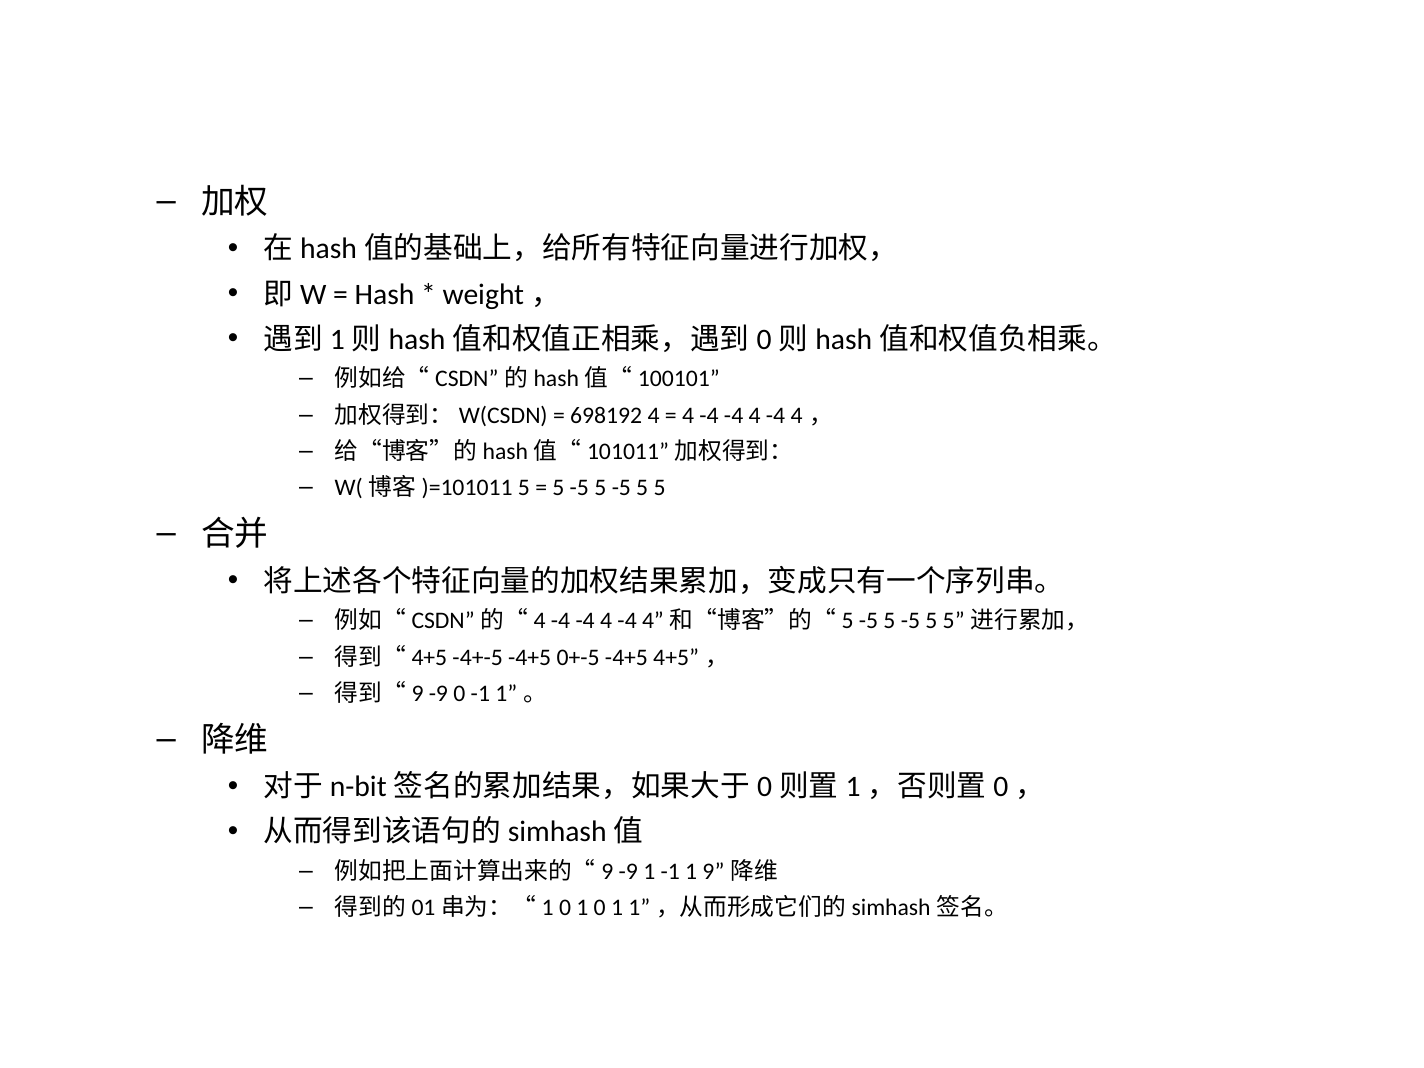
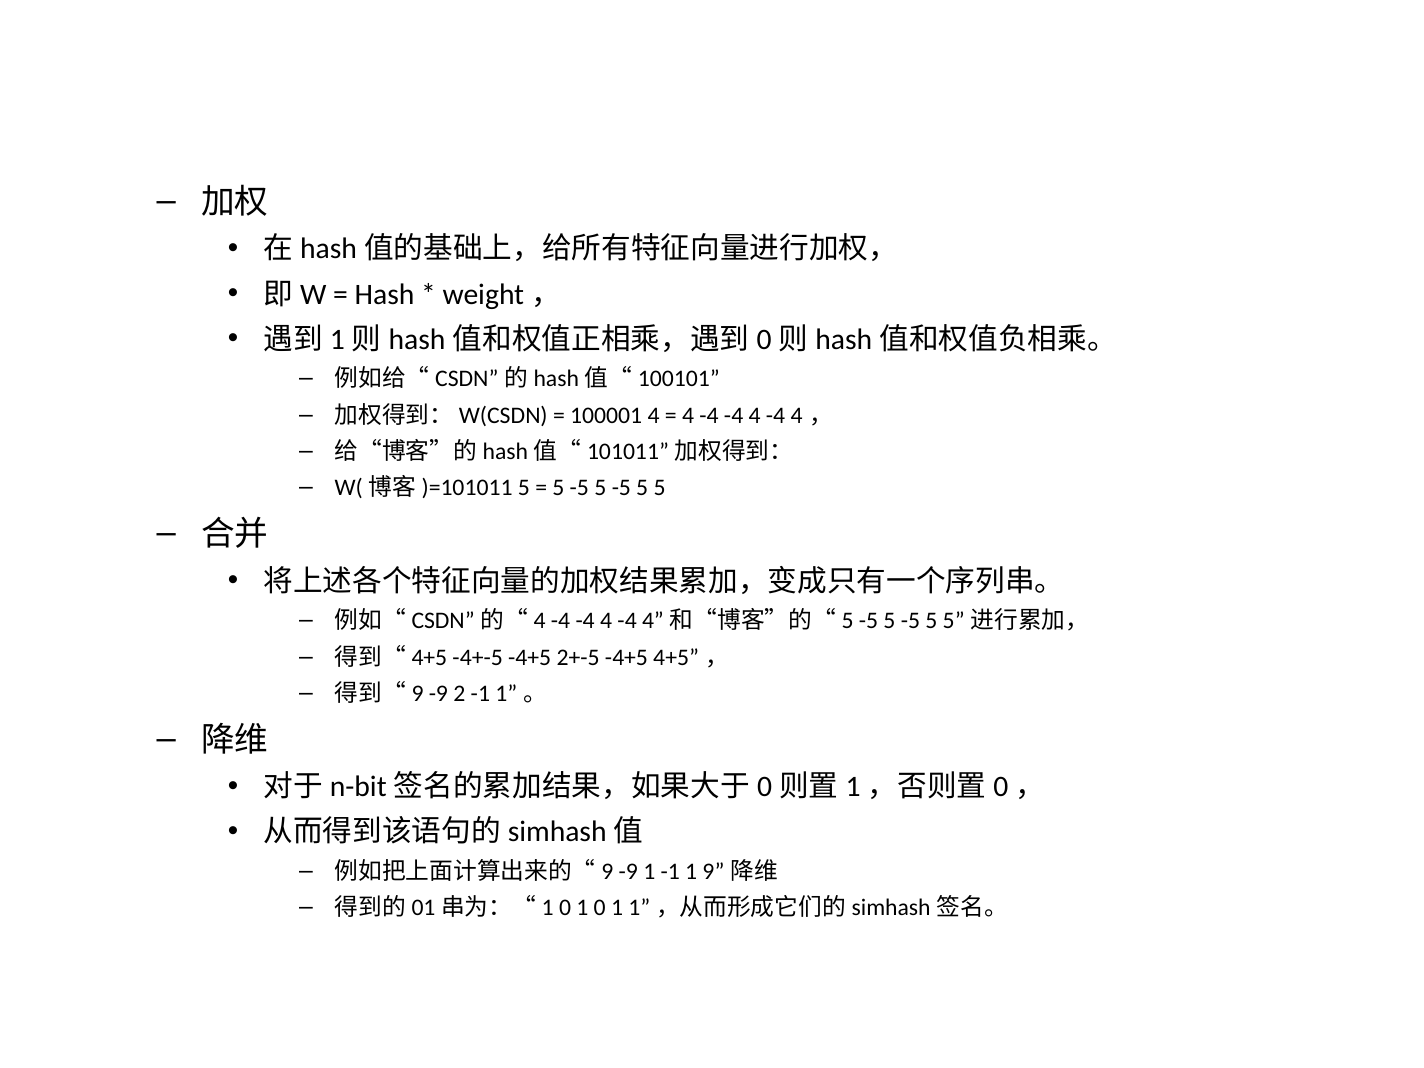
698192: 698192 -> 100001
0+-5: 0+-5 -> 2+-5
-9 0: 0 -> 2
